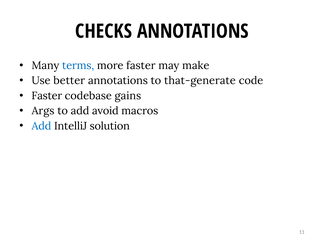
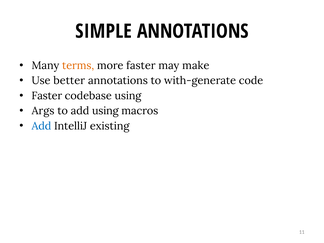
CHECKS: CHECKS -> SIMPLE
terms colour: blue -> orange
that-generate: that-generate -> with-generate
codebase gains: gains -> using
add avoid: avoid -> using
solution: solution -> existing
